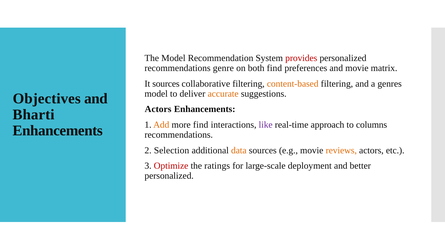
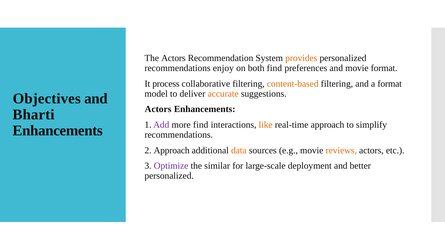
The Model: Model -> Actors
provides colour: red -> orange
genre: genre -> enjoy
movie matrix: matrix -> format
It sources: sources -> process
a genres: genres -> format
Add colour: orange -> purple
like colour: purple -> orange
columns: columns -> simplify
2 Selection: Selection -> Approach
Optimize colour: red -> purple
ratings: ratings -> similar
